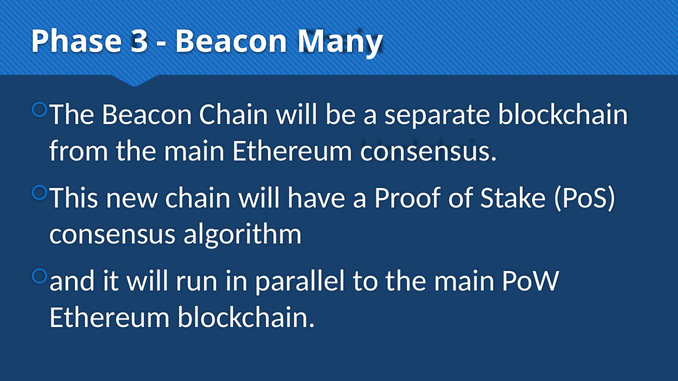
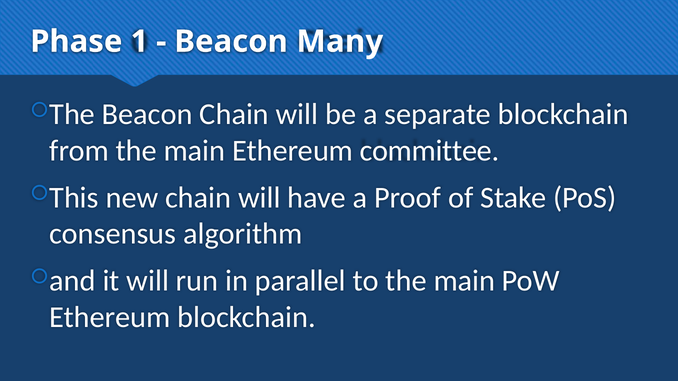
3: 3 -> 1
Ethereum consensus: consensus -> committee
